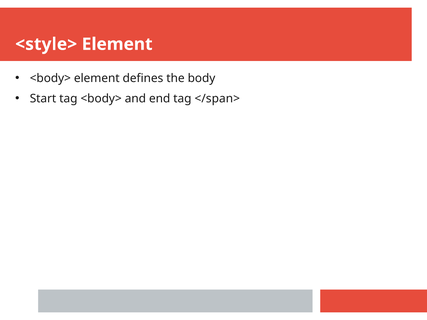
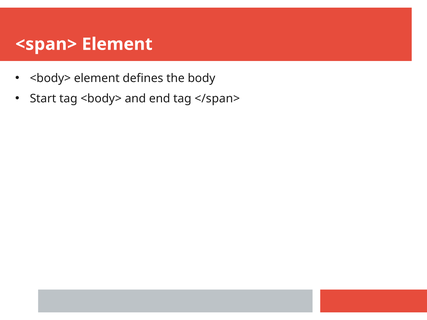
<style>: <style> -> <span>
